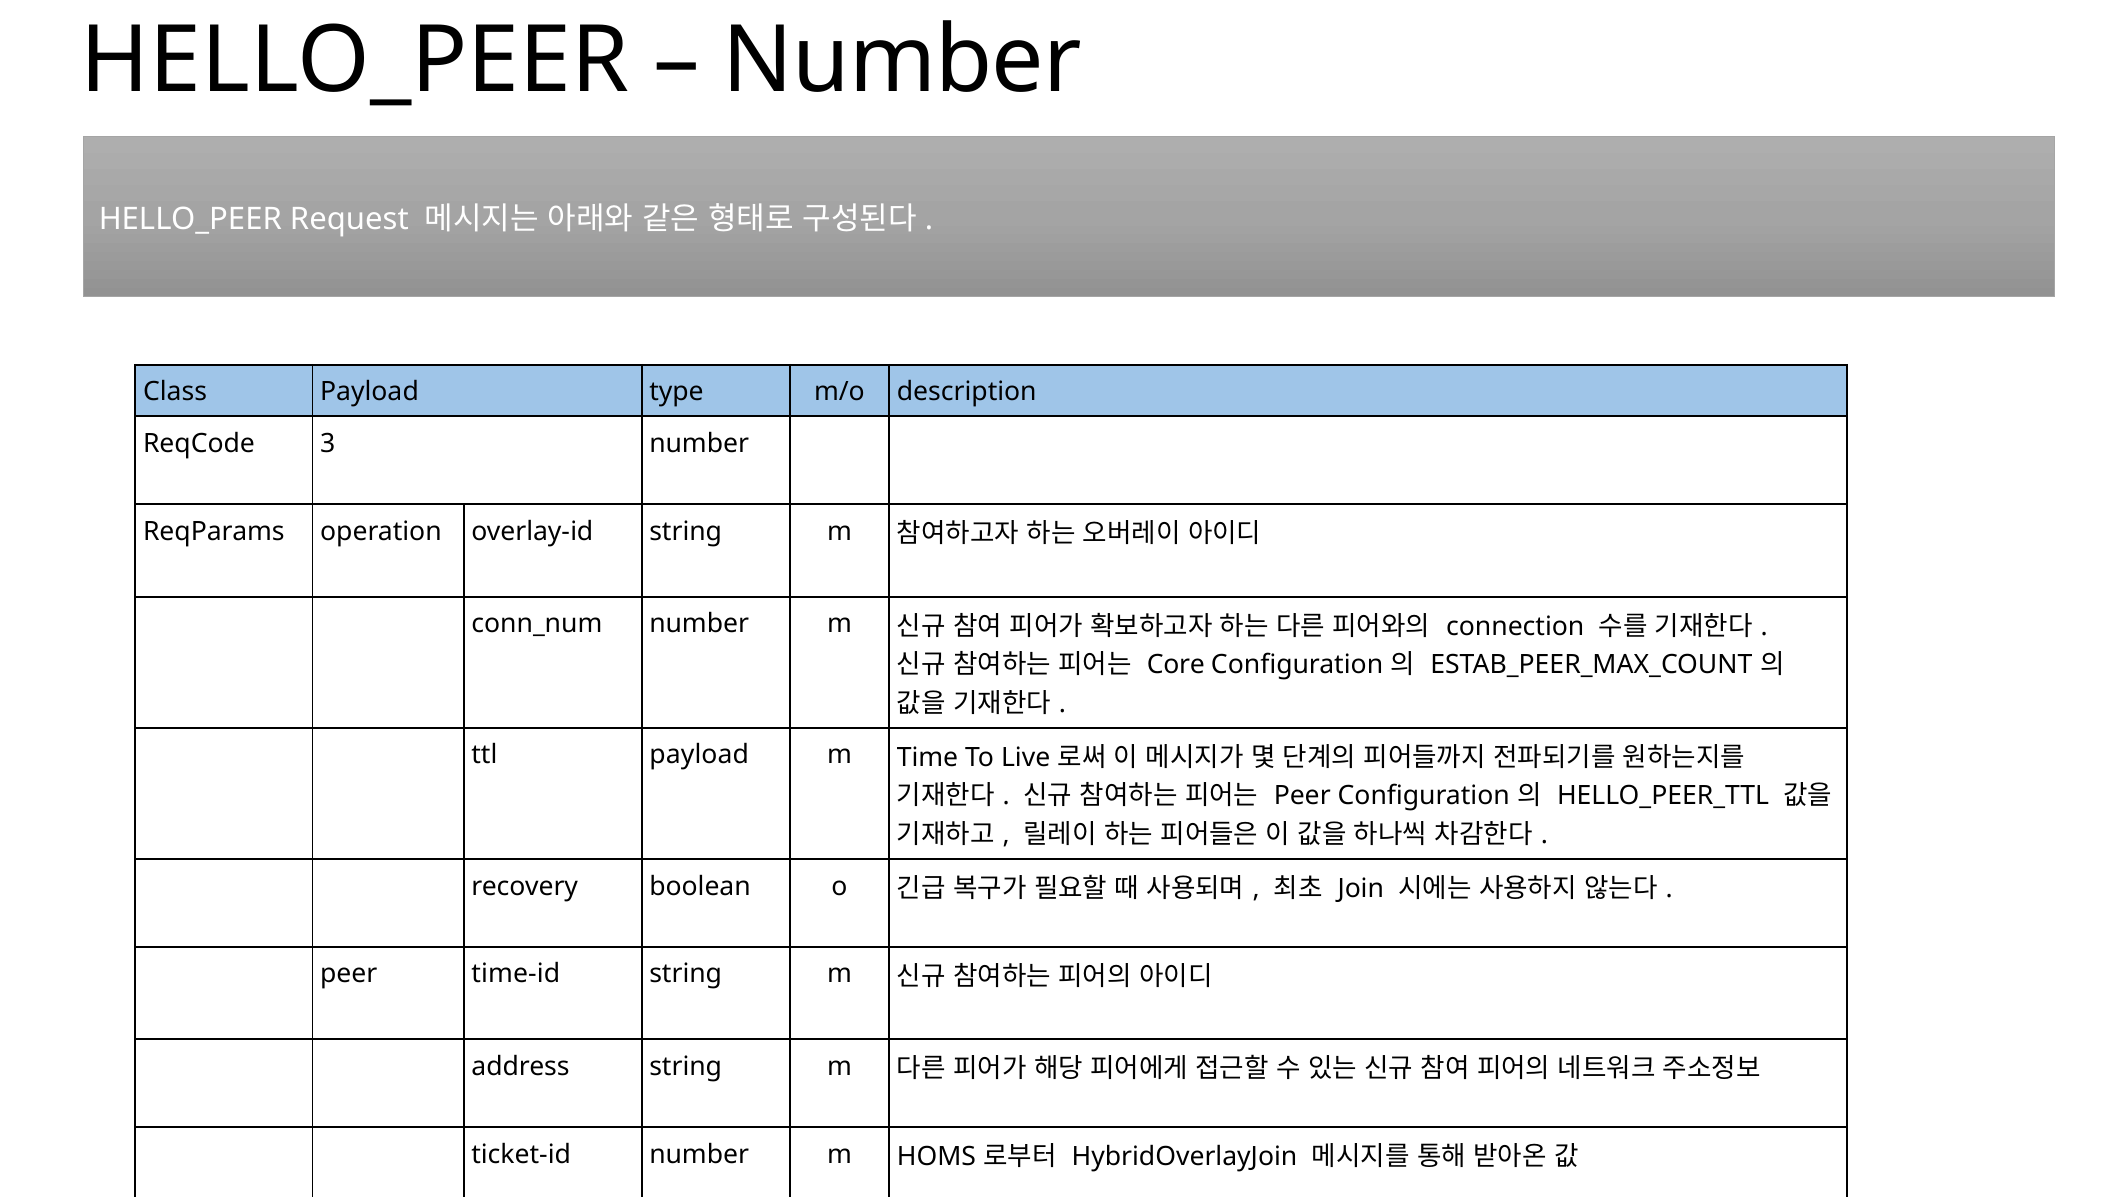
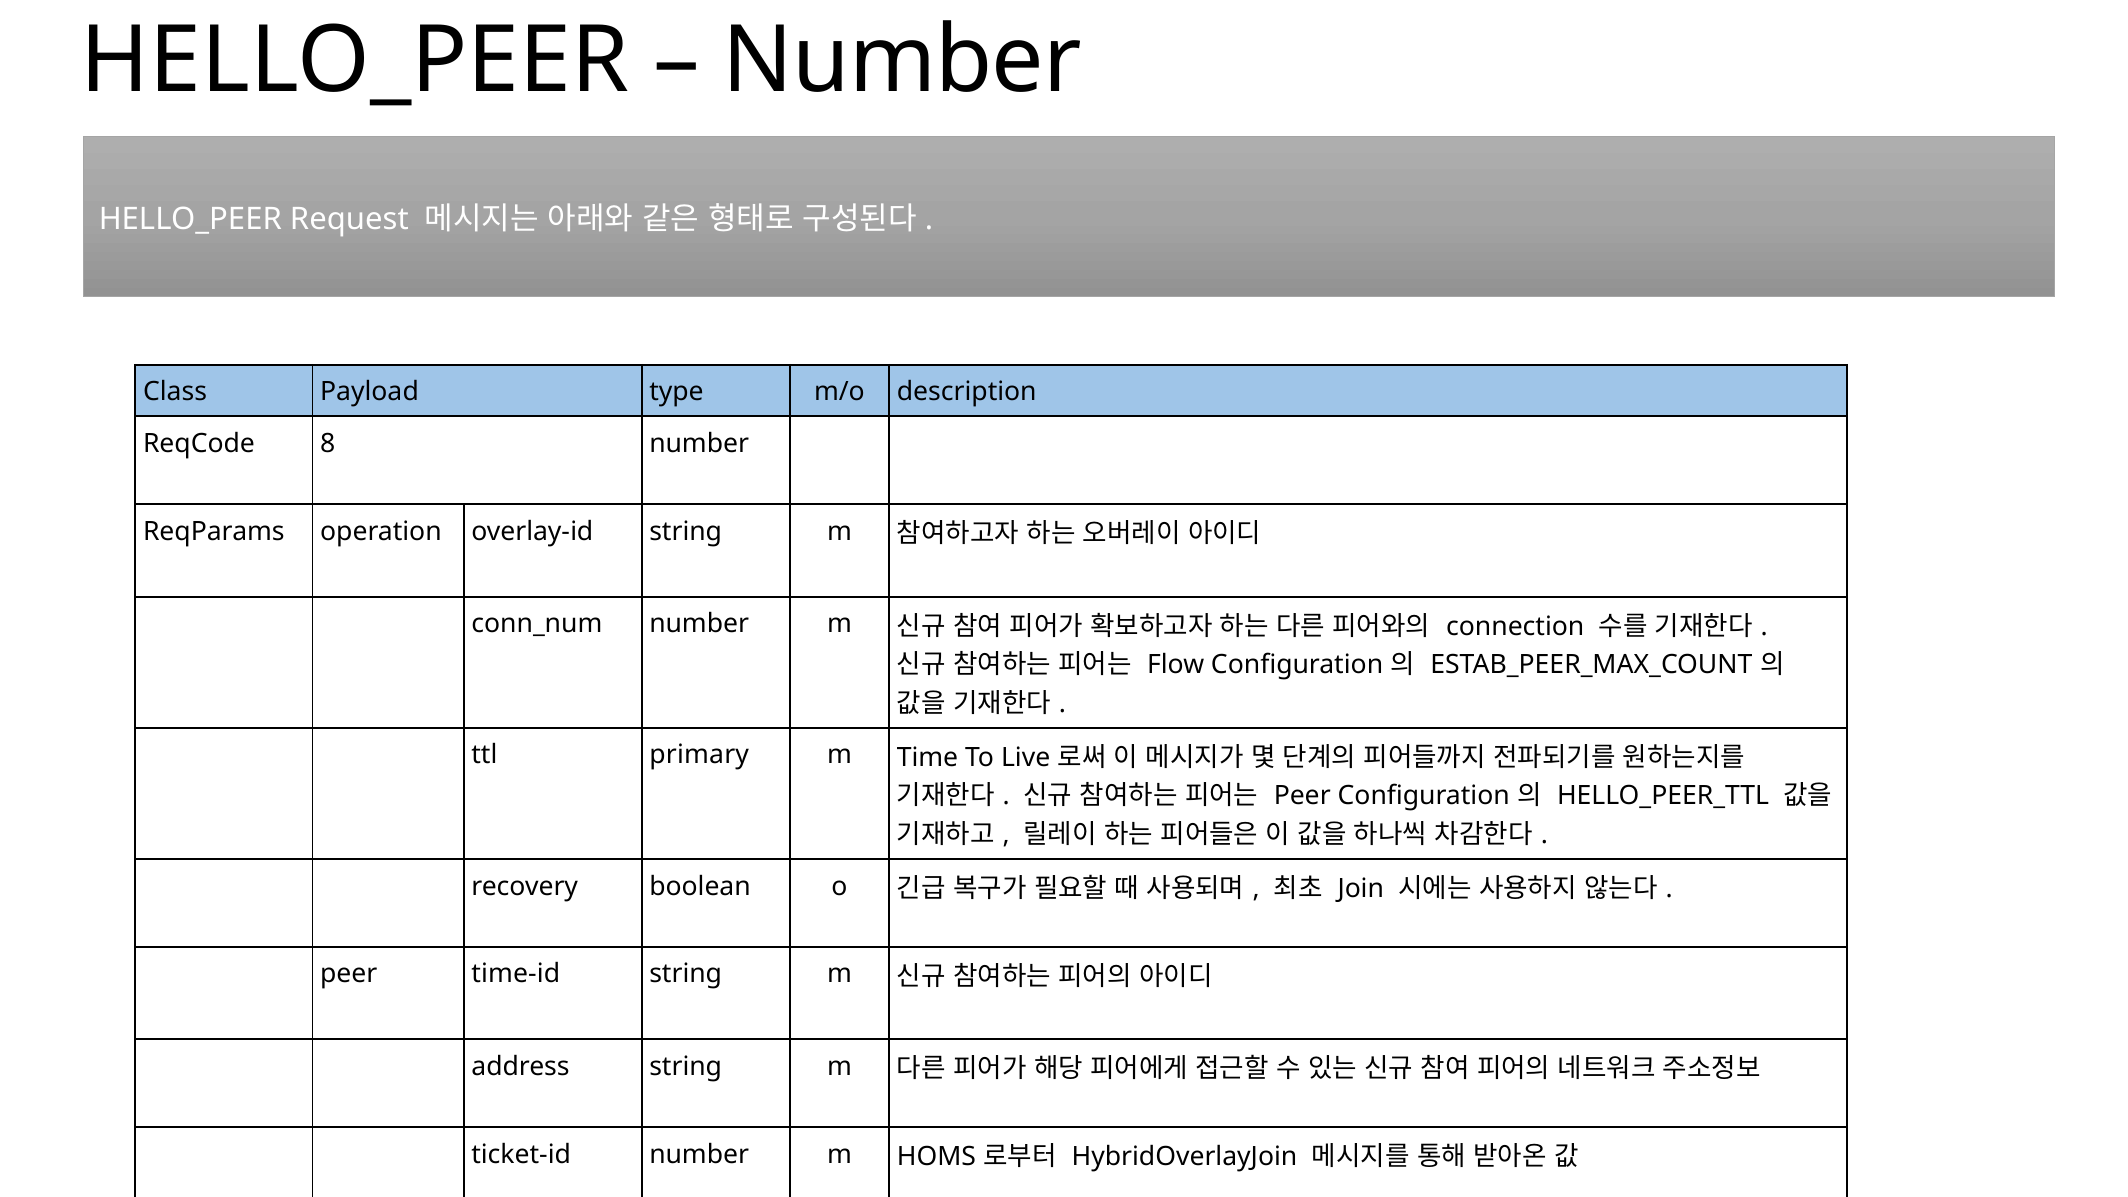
3: 3 -> 8
Core: Core -> Flow
ttl payload: payload -> primary
